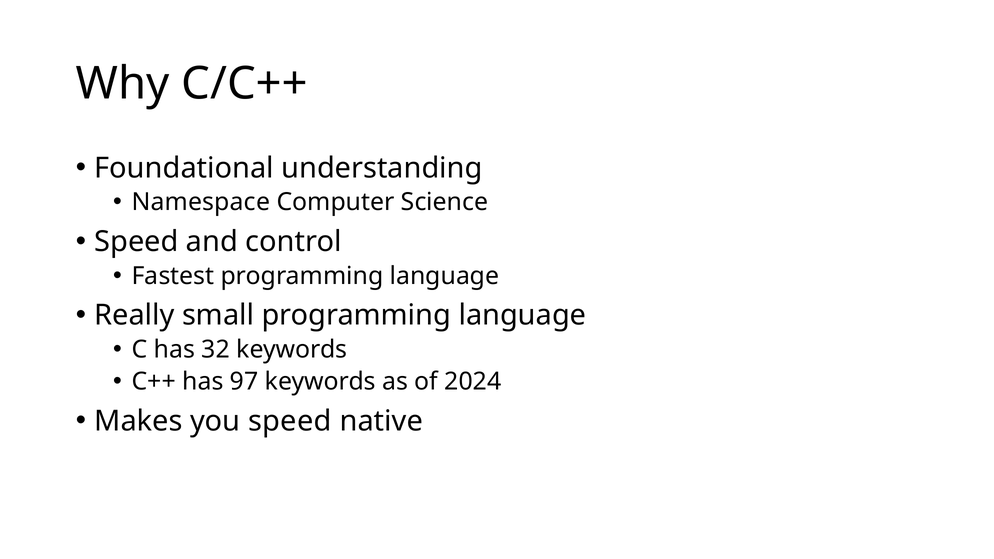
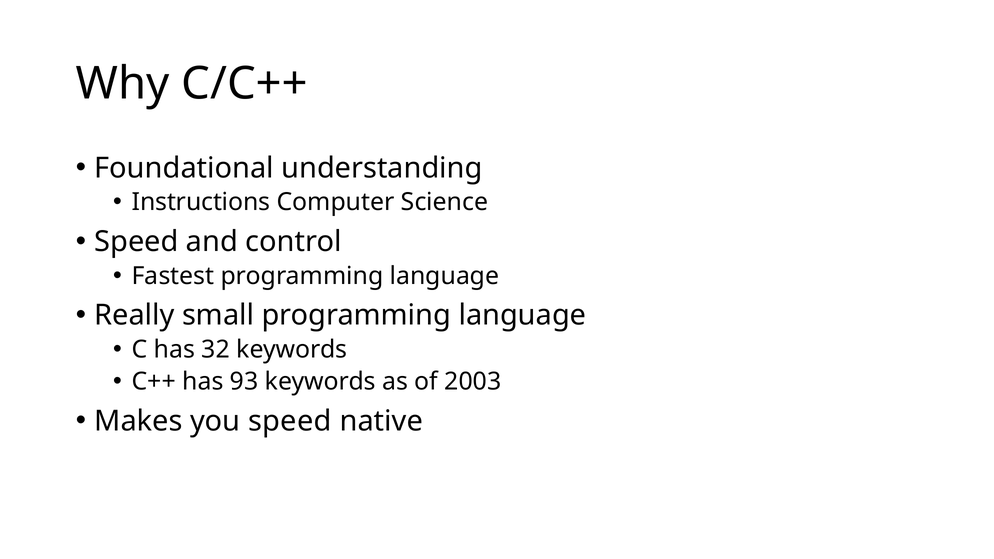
Namespace: Namespace -> Instructions
97: 97 -> 93
2024: 2024 -> 2003
